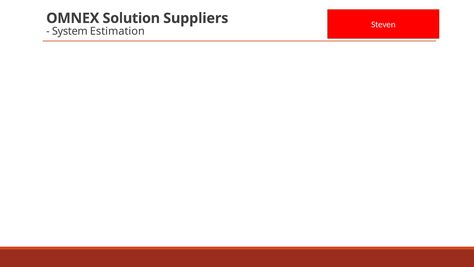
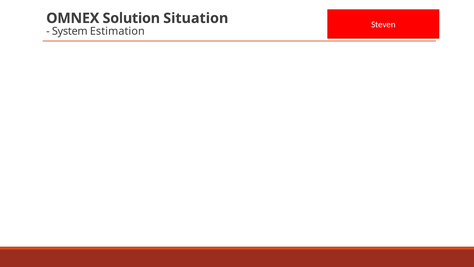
Suppliers: Suppliers -> Situation
